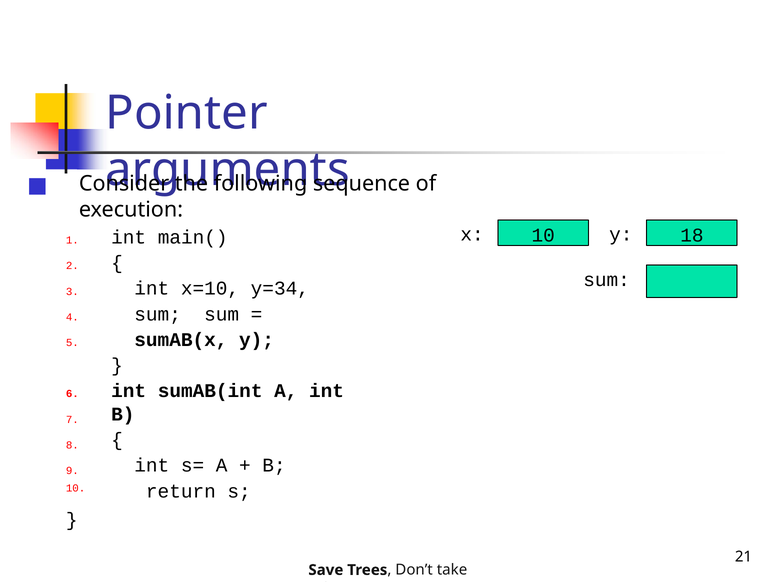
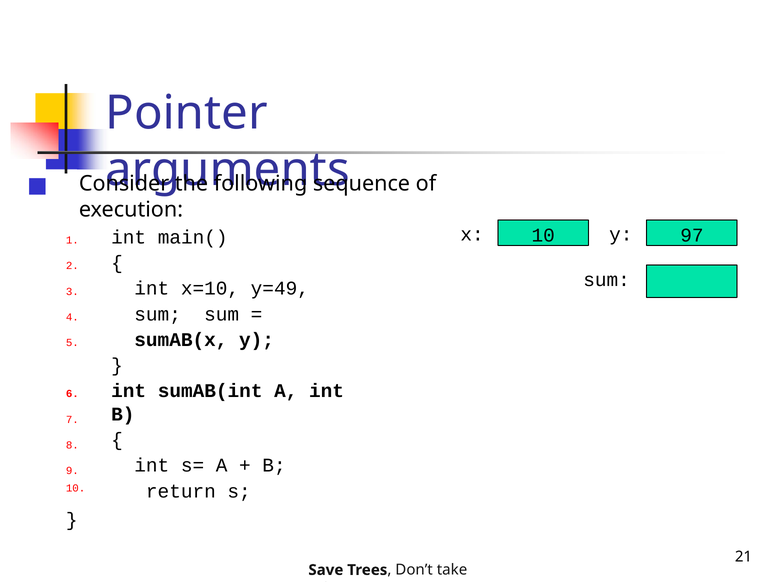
18: 18 -> 97
y=34: y=34 -> y=49
